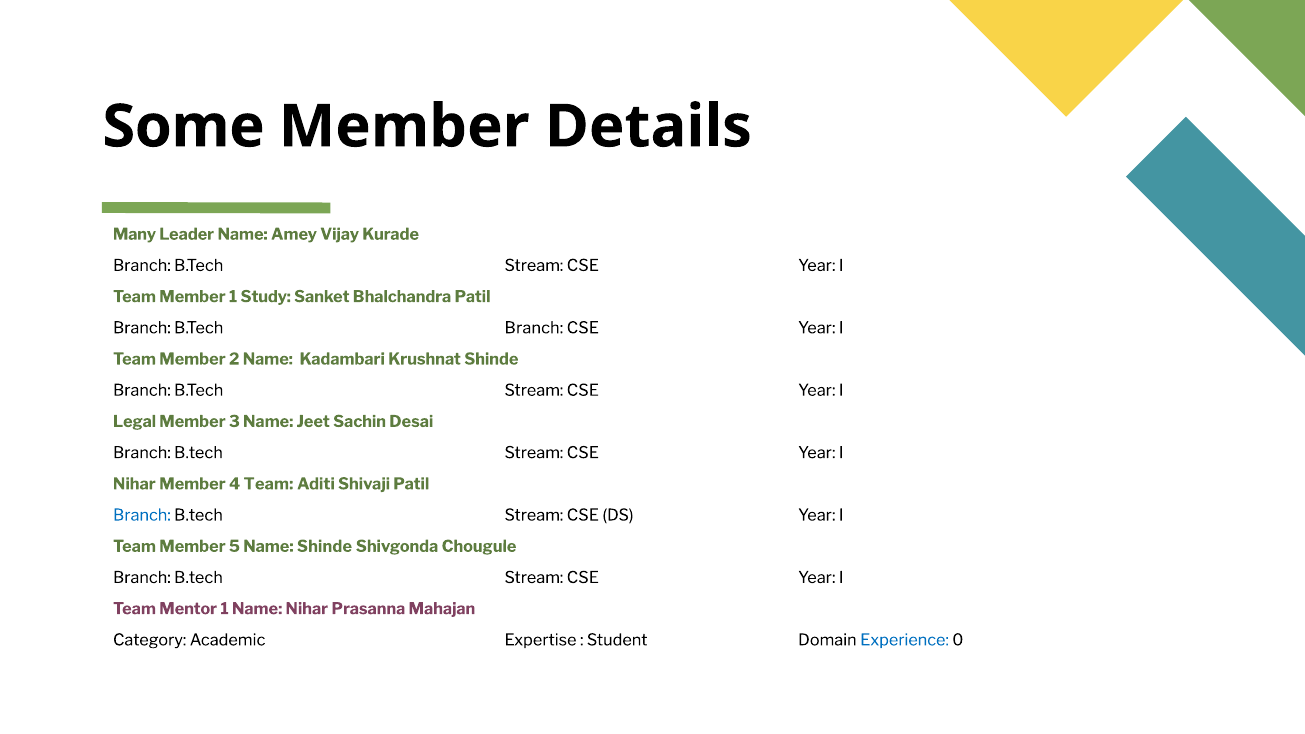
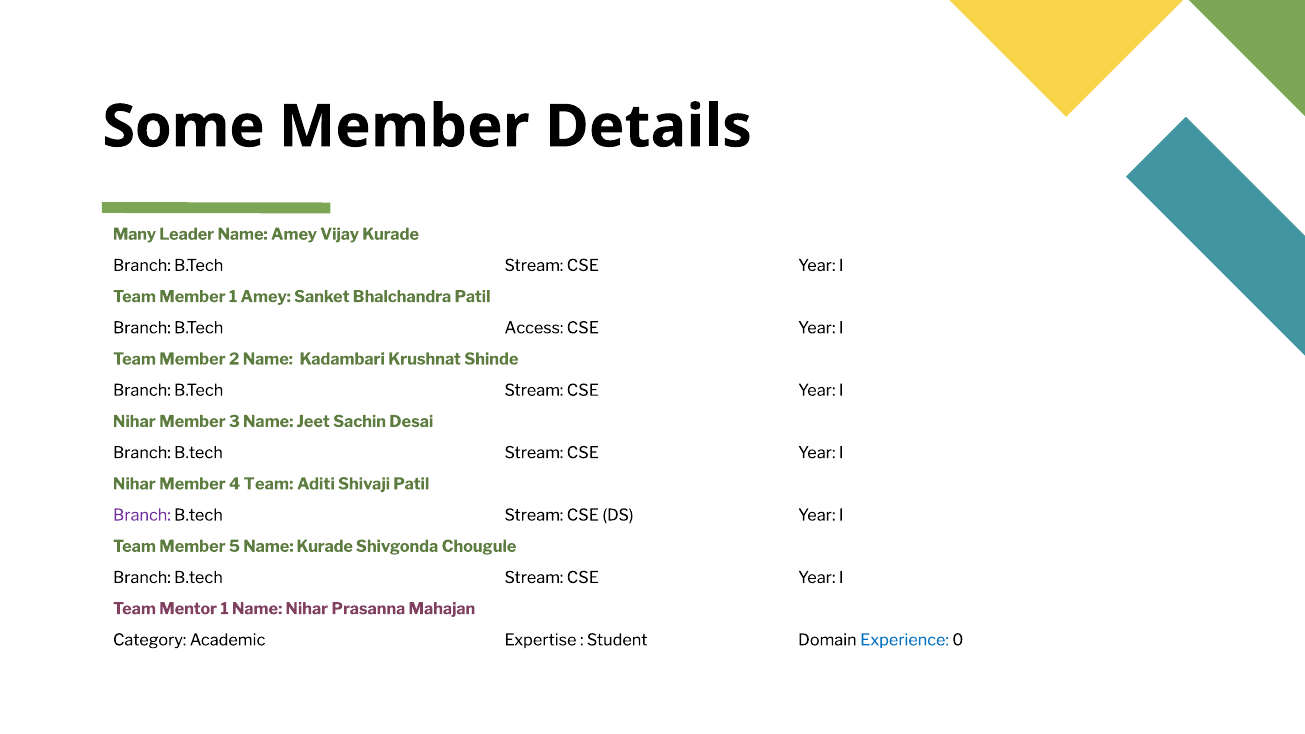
1 Study: Study -> Amey
B.Tech Branch: Branch -> Access
Legal at (134, 422): Legal -> Nihar
Branch at (142, 515) colour: blue -> purple
Name Shinde: Shinde -> Kurade
